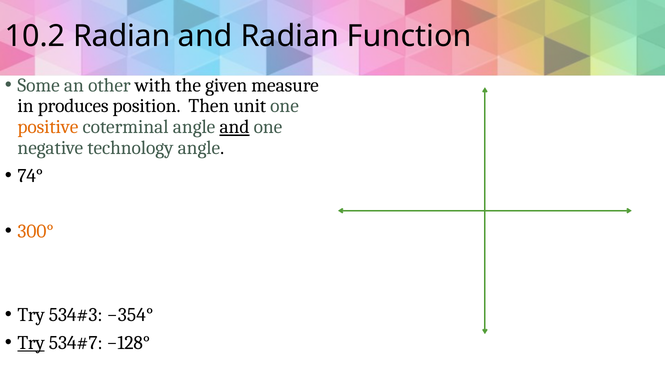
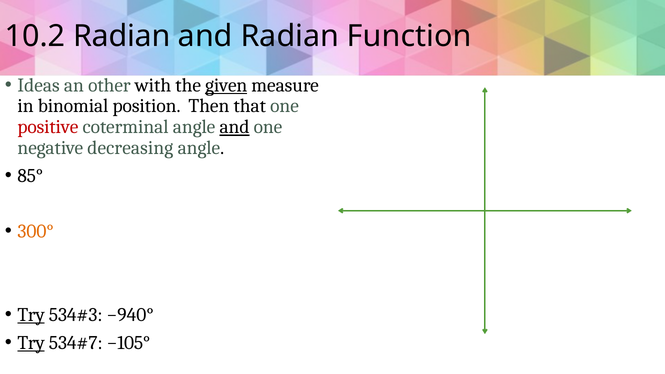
Some: Some -> Ideas
given underline: none -> present
produces: produces -> binomial
unit: unit -> that
positive colour: orange -> red
technology: technology -> decreasing
74°: 74° -> 85°
Try at (31, 315) underline: none -> present
−354°: −354° -> −940°
−128°: −128° -> −105°
